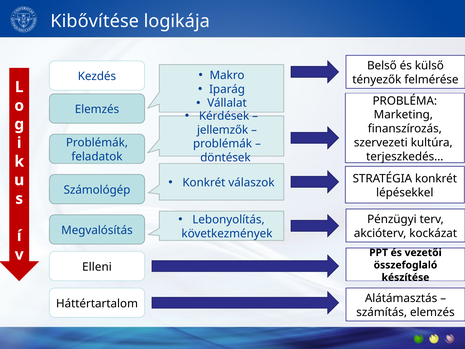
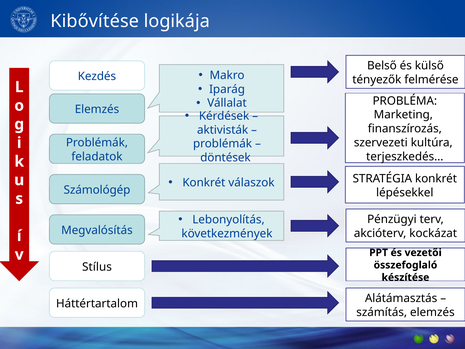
jellemzők: jellemzők -> aktivisták
Elleni: Elleni -> Stílus
